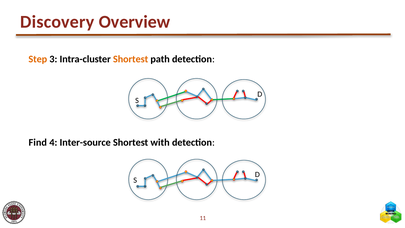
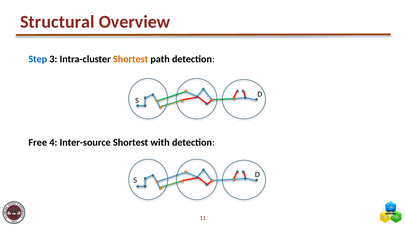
Discovery: Discovery -> Structural
Step colour: orange -> blue
Find: Find -> Free
